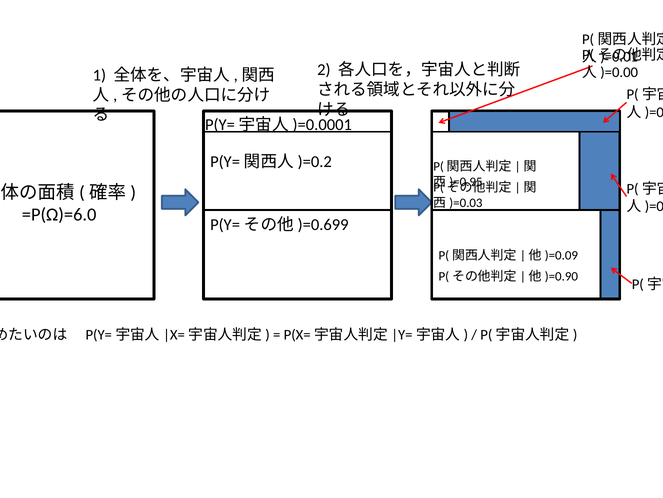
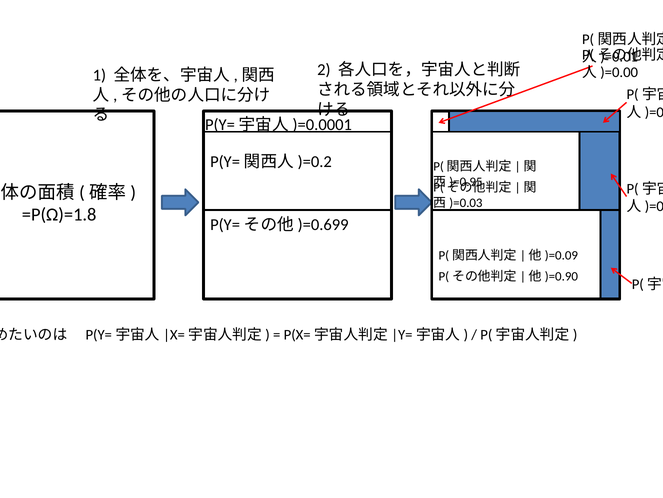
=P(Ω)=6.0: =P(Ω)=6.0 -> =P(Ω)=1.8
